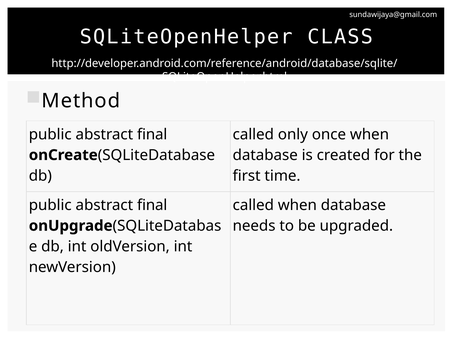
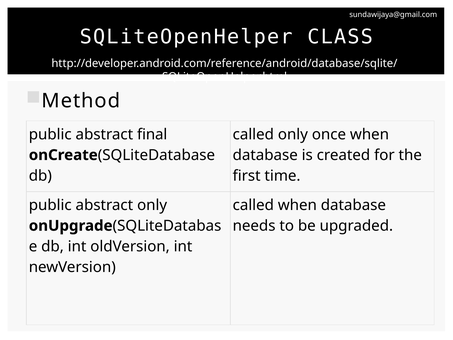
final at (152, 205): final -> only
